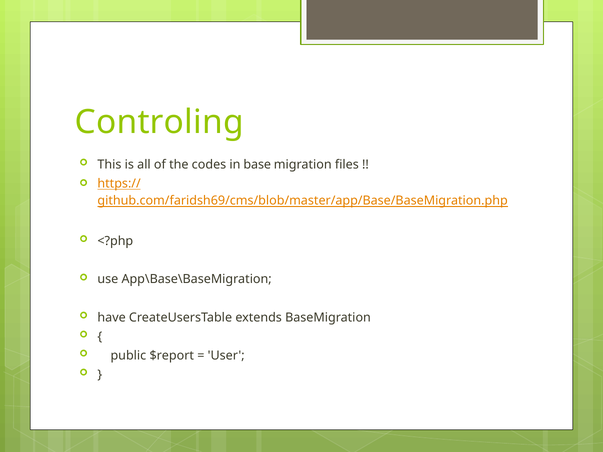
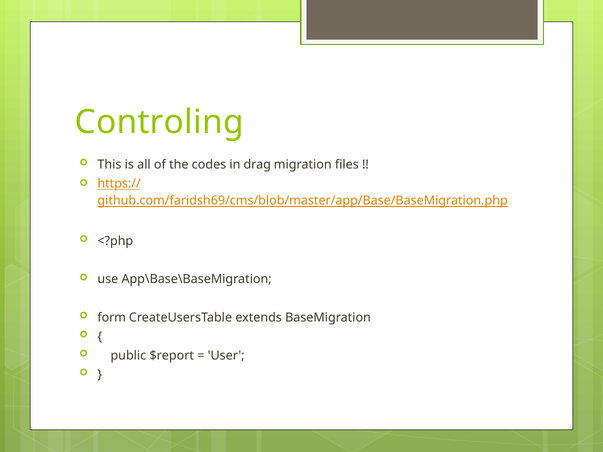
base: base -> drag
have: have -> form
